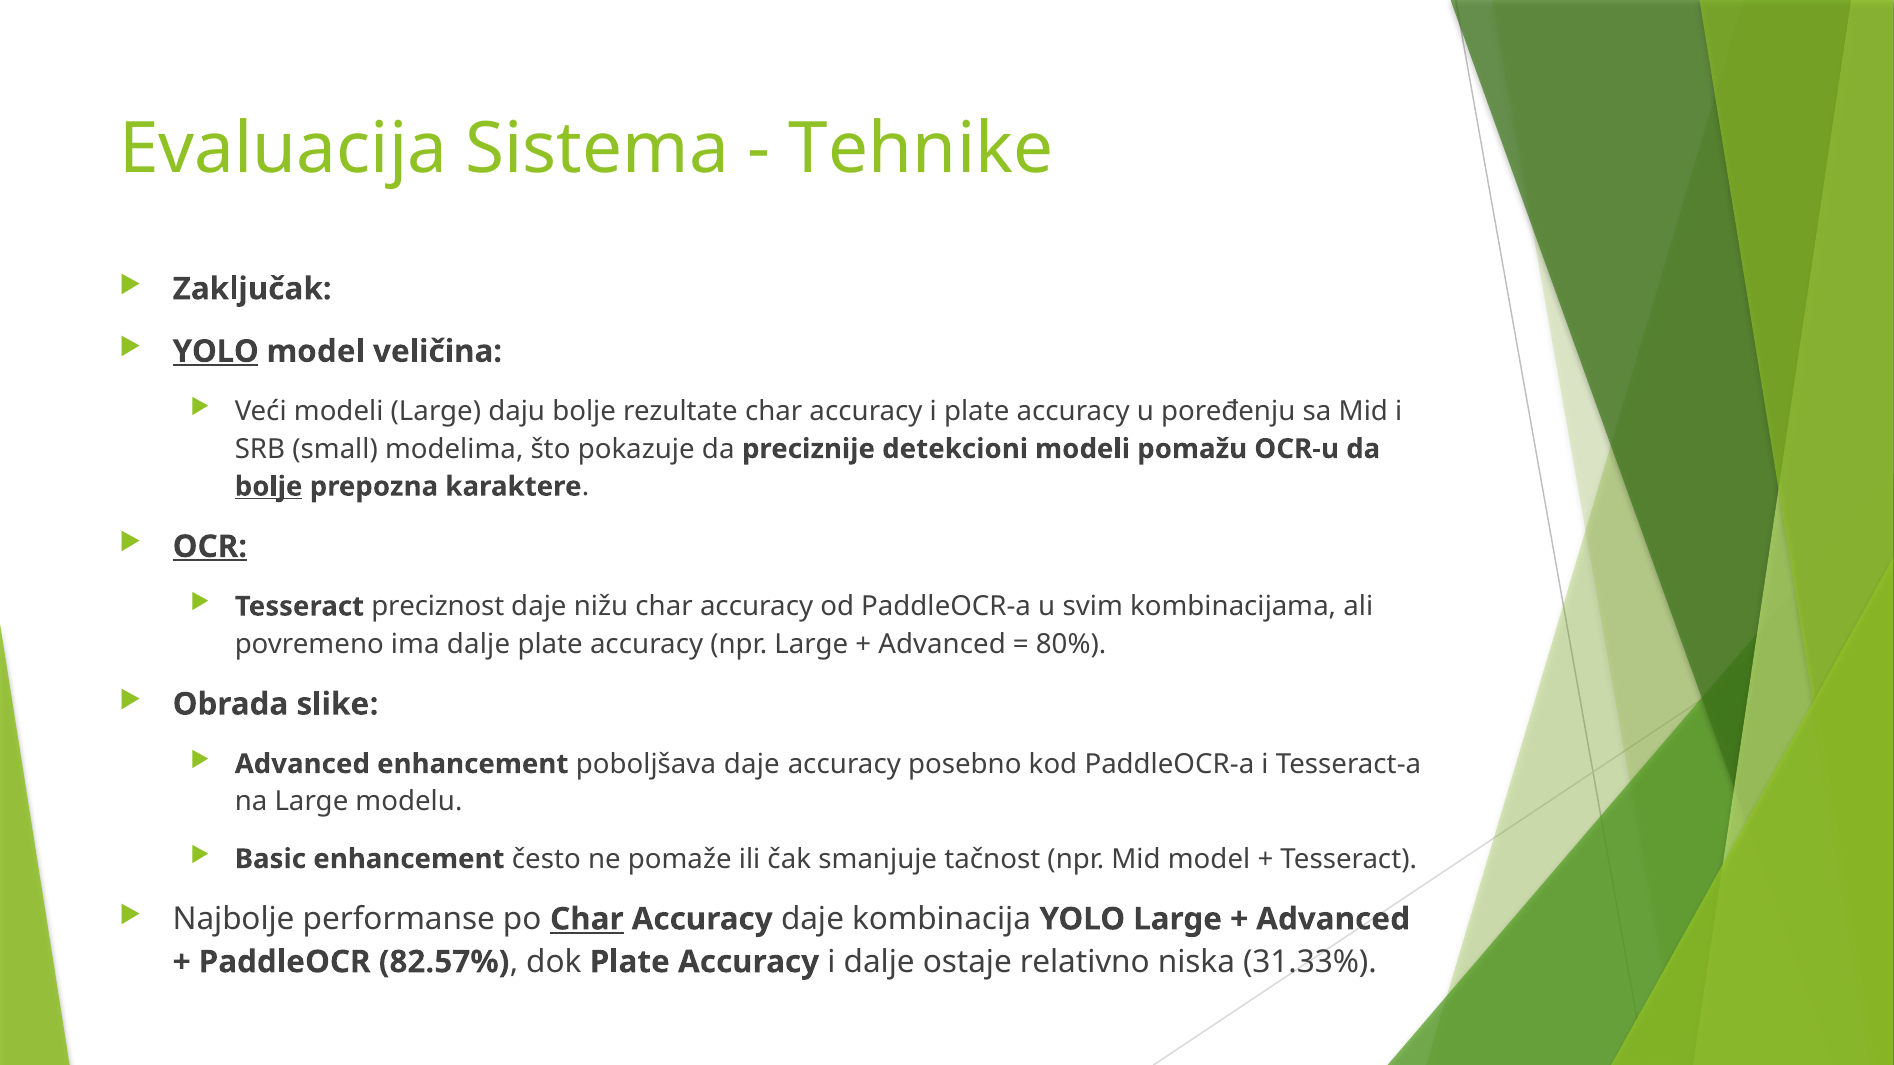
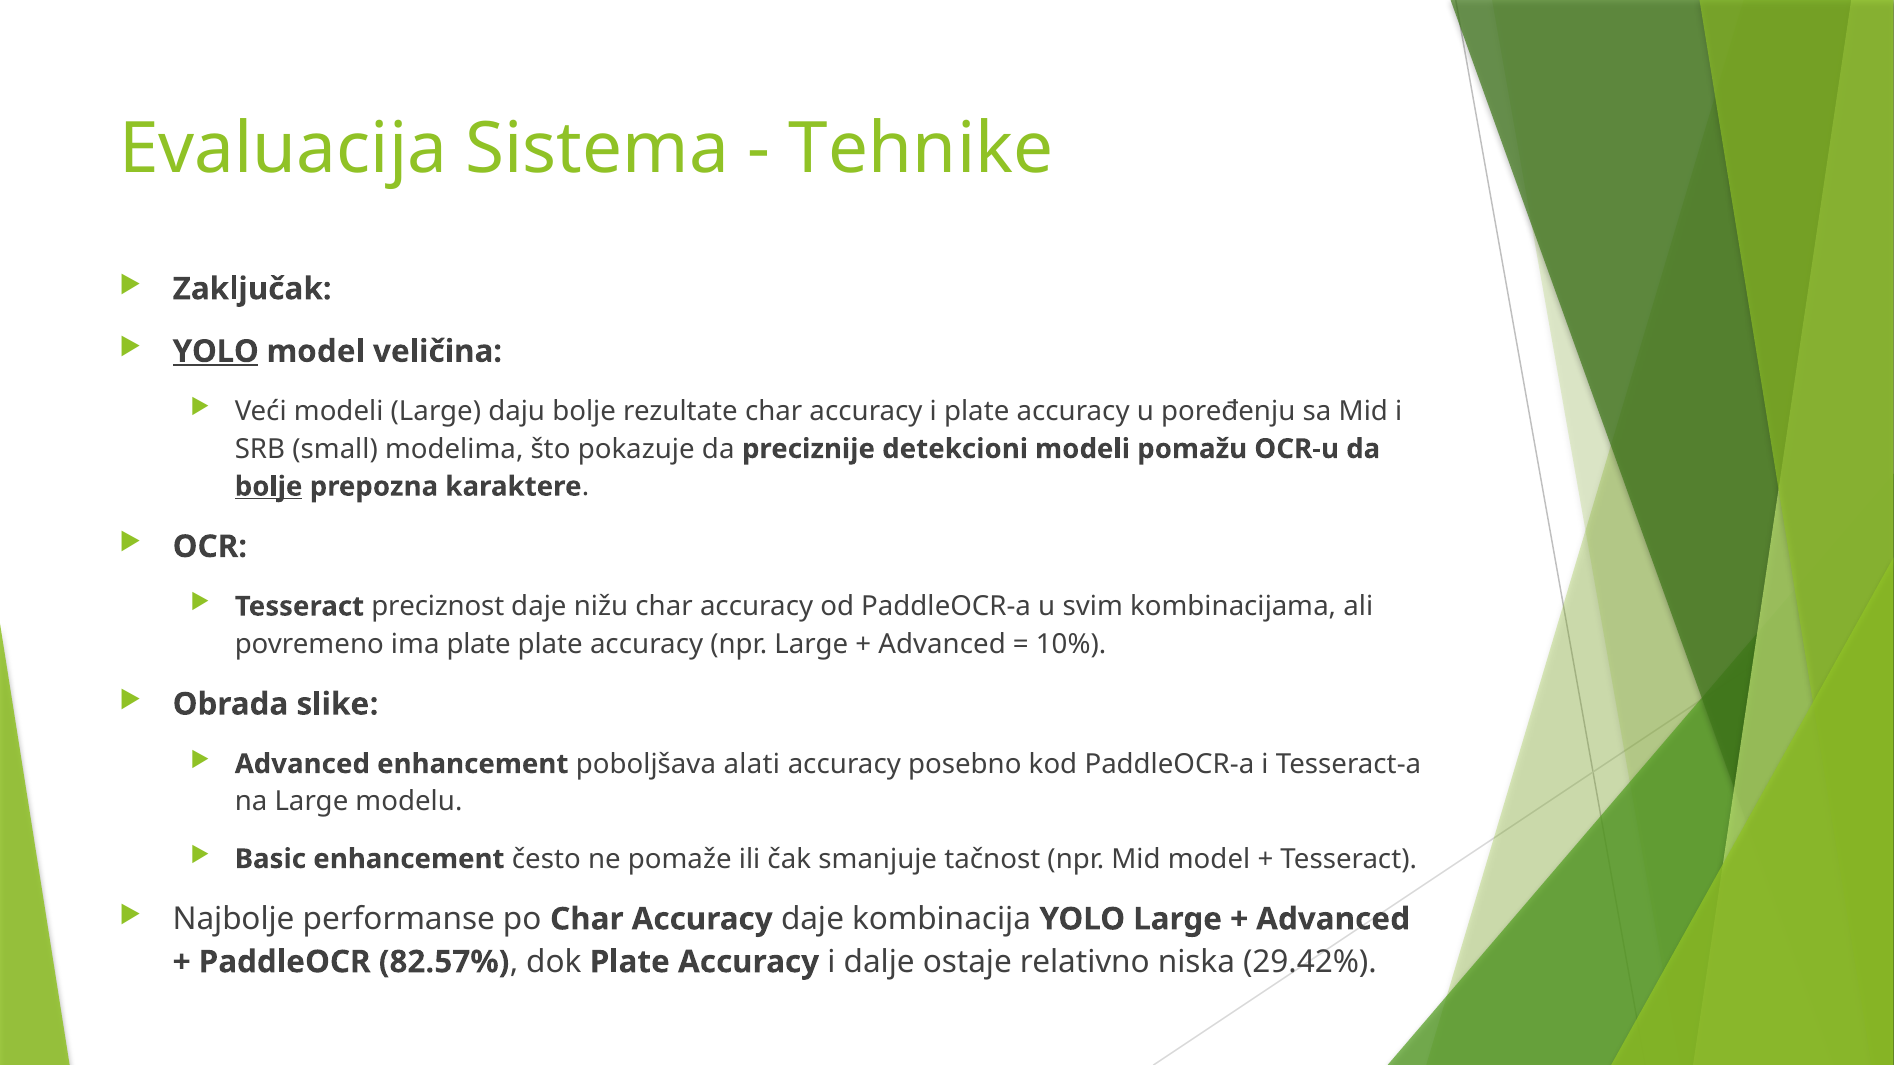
OCR underline: present -> none
ima dalje: dalje -> plate
80%: 80% -> 10%
poboljšava daje: daje -> alati
Char at (587, 919) underline: present -> none
31.33%: 31.33% -> 29.42%
